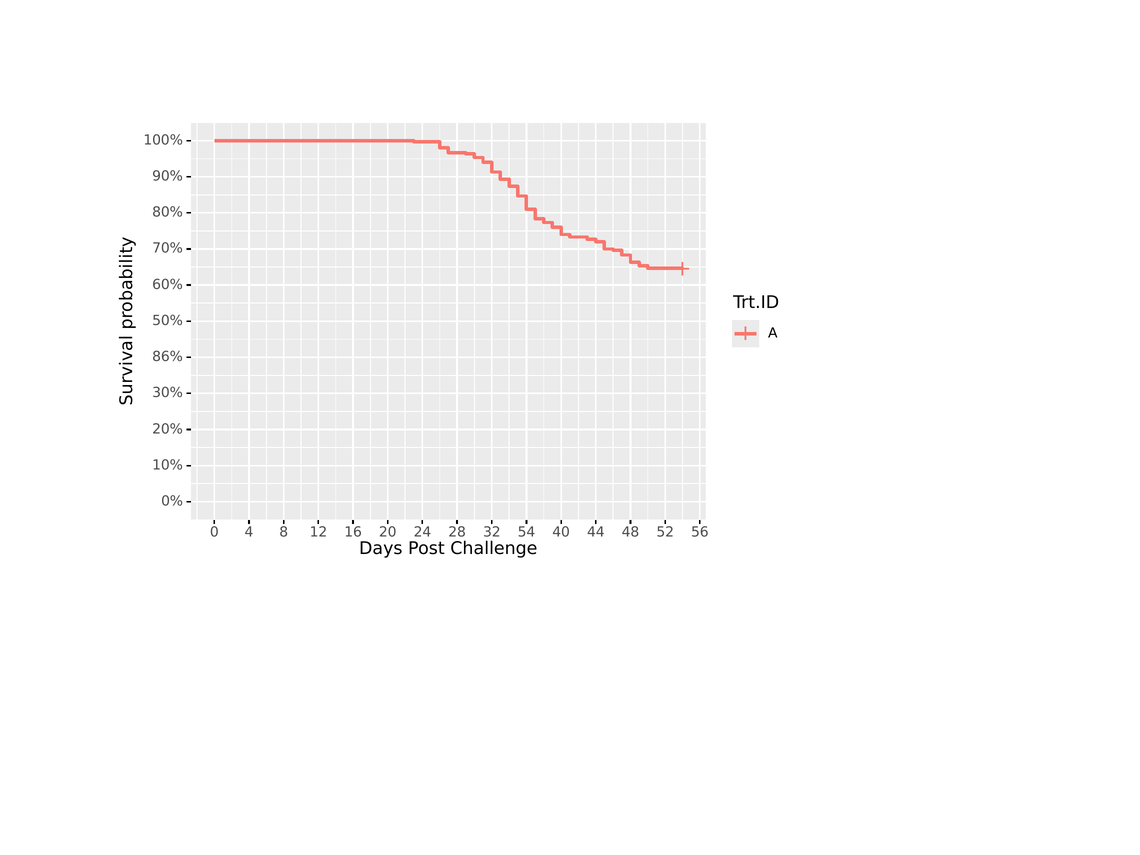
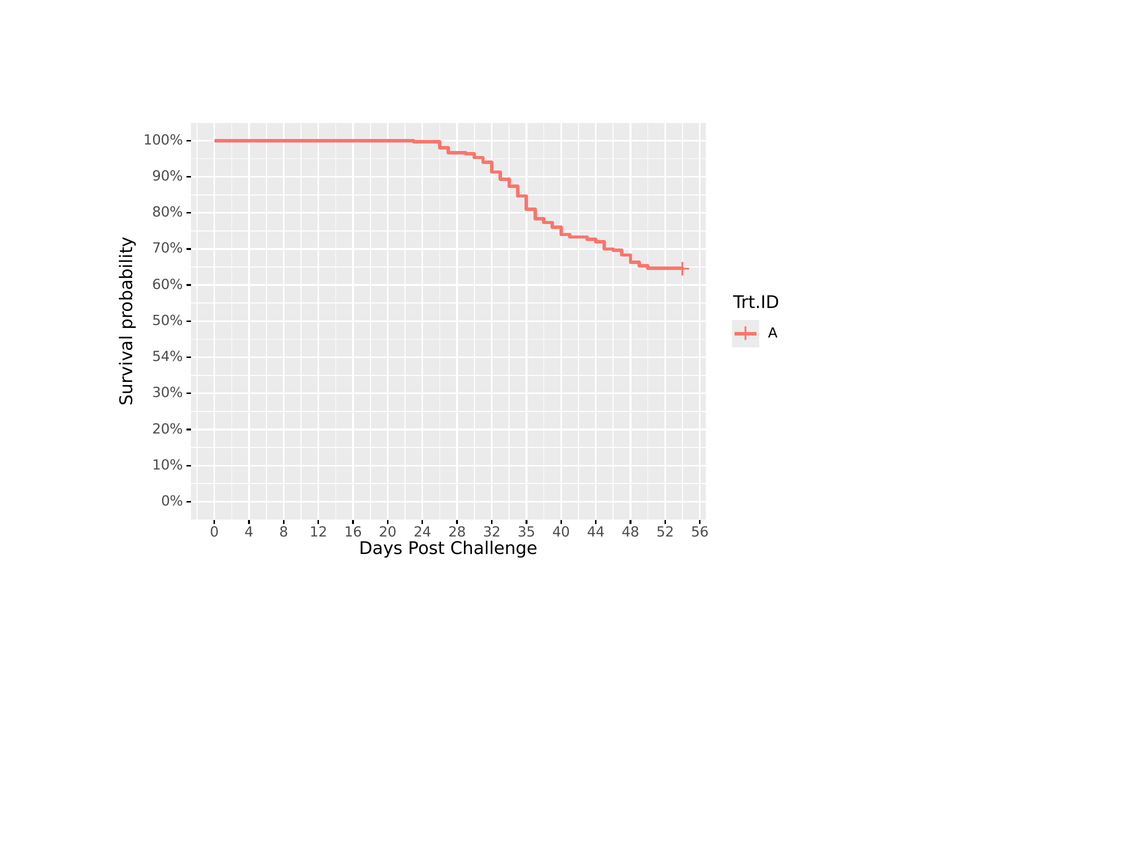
86%: 86% -> 54%
54: 54 -> 35
